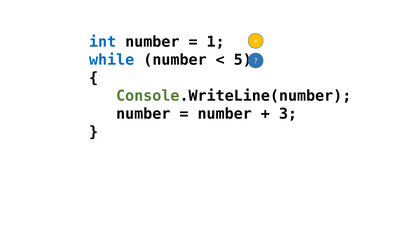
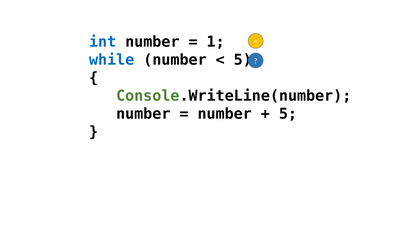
3 at (288, 114): 3 -> 5
